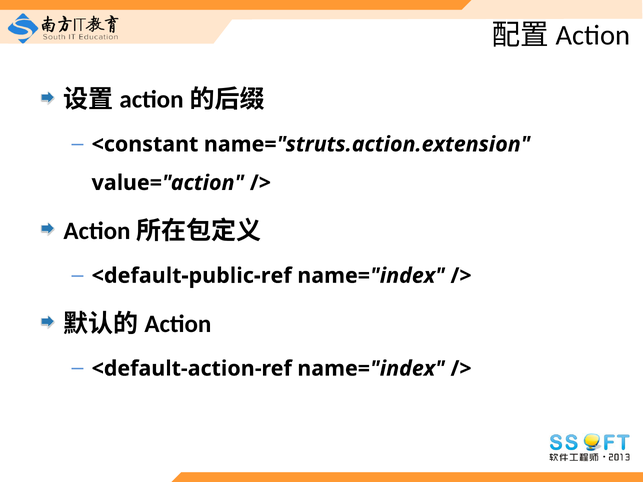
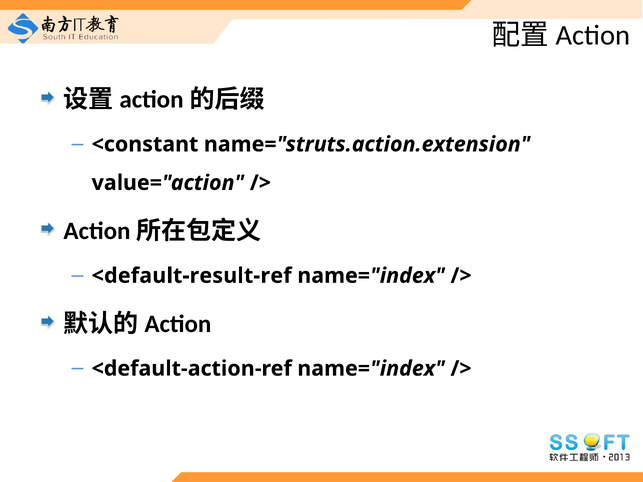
<default-public-ref: <default-public-ref -> <default-result-ref
